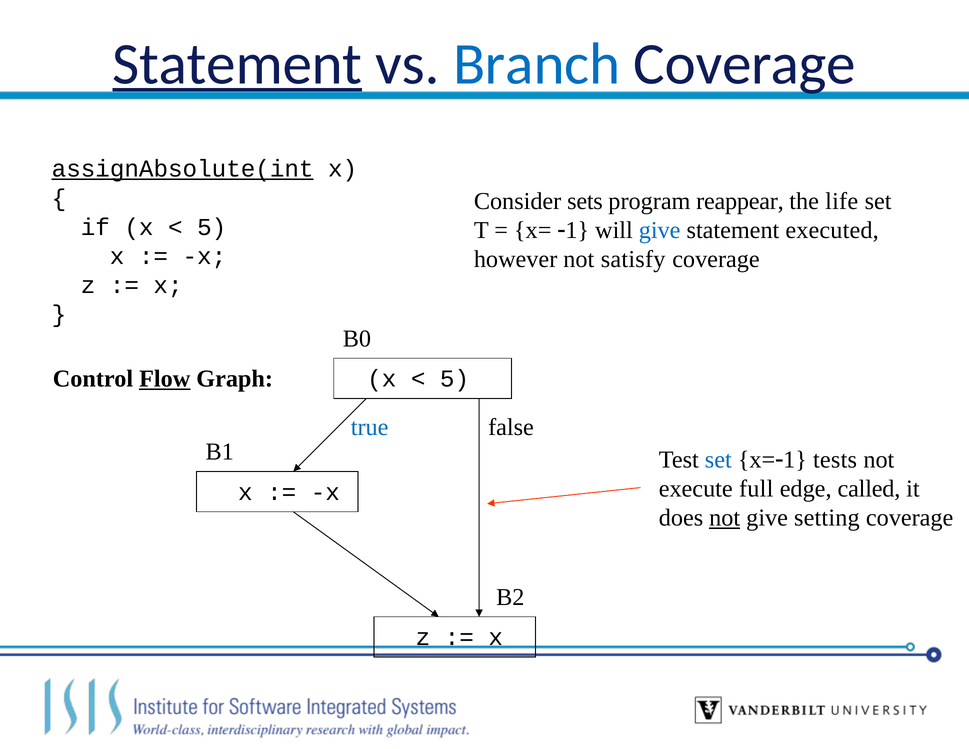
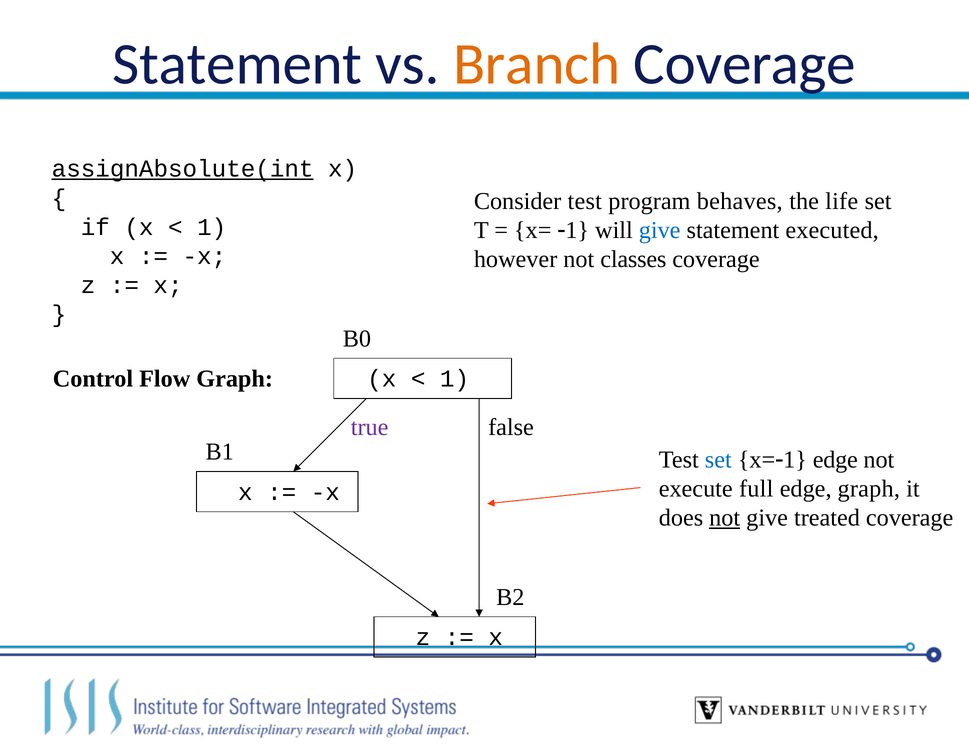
Statement at (237, 64) underline: present -> none
Branch colour: blue -> orange
Consider sets: sets -> test
reappear: reappear -> behaves
5 at (212, 227): 5 -> 1
satisfy: satisfy -> classes
Flow underline: present -> none
5 at (455, 379): 5 -> 1
true colour: blue -> purple
x=1 tests: tests -> edge
edge called: called -> graph
setting: setting -> treated
